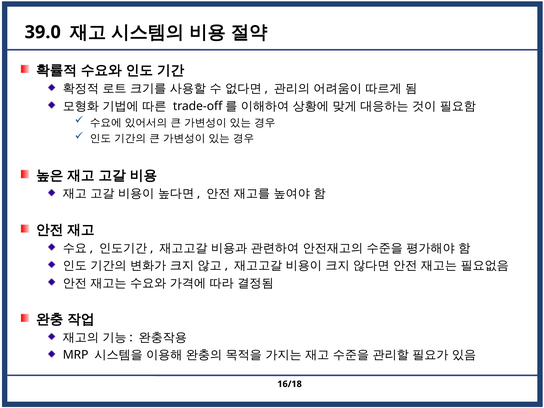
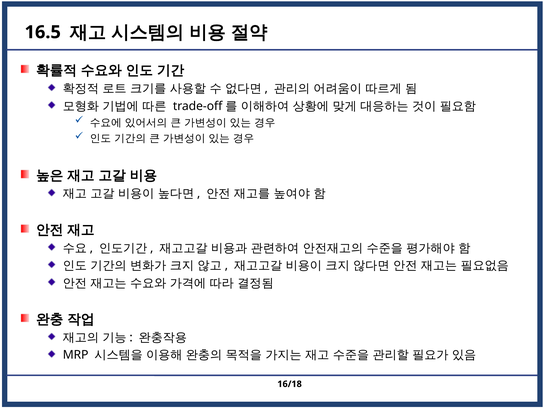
39.0: 39.0 -> 16.5
